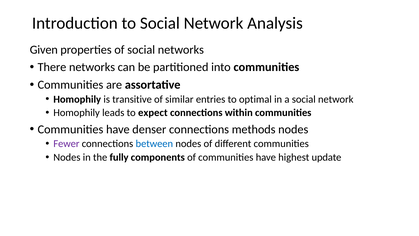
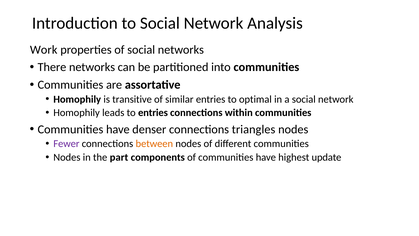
Given: Given -> Work
to expect: expect -> entries
methods: methods -> triangles
between colour: blue -> orange
fully: fully -> part
